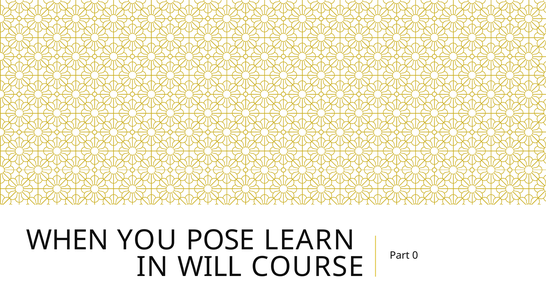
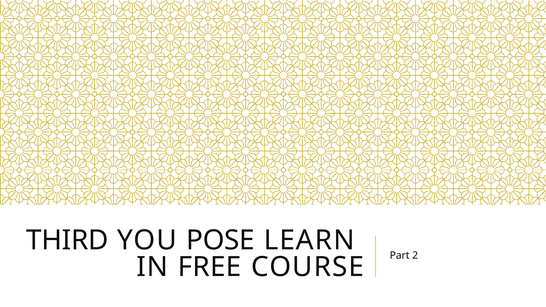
WHEN: WHEN -> THIRD
0: 0 -> 2
WILL: WILL -> FREE
